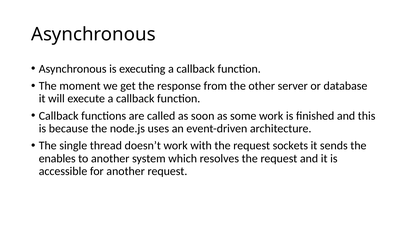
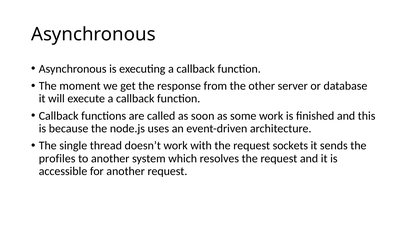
enables: enables -> profiles
